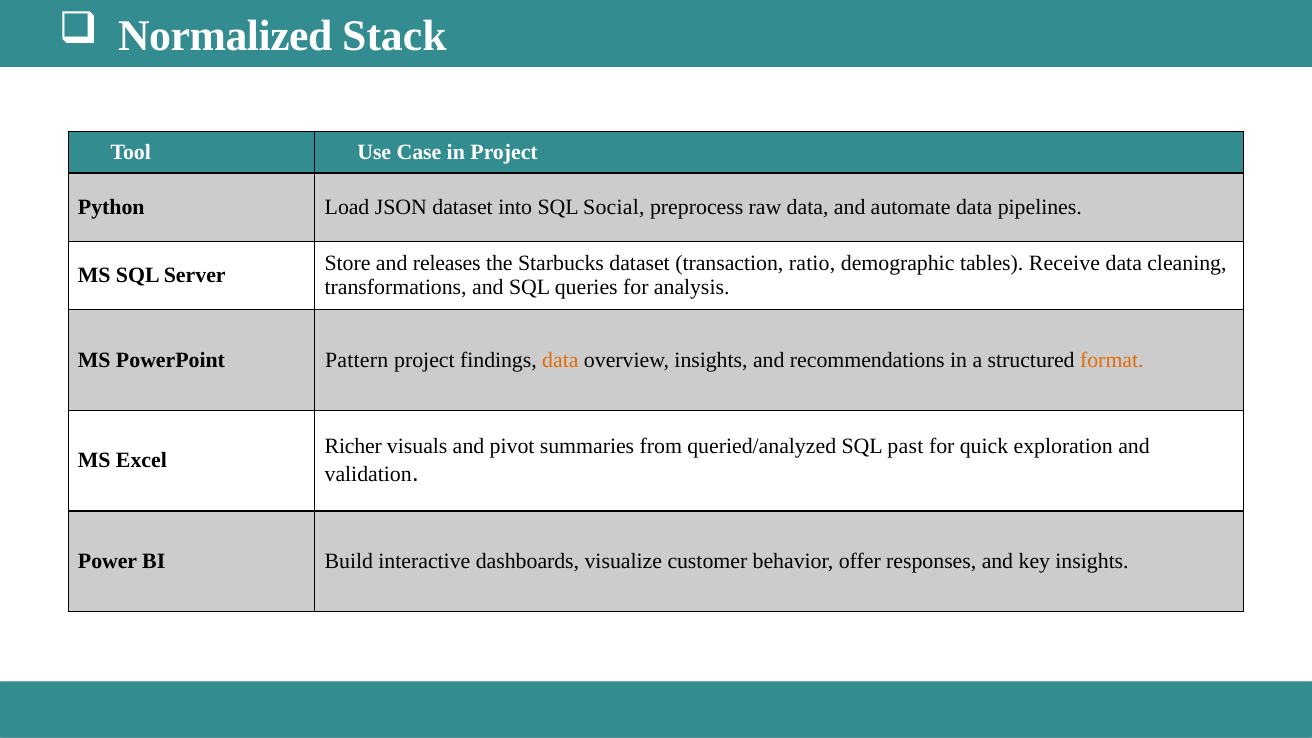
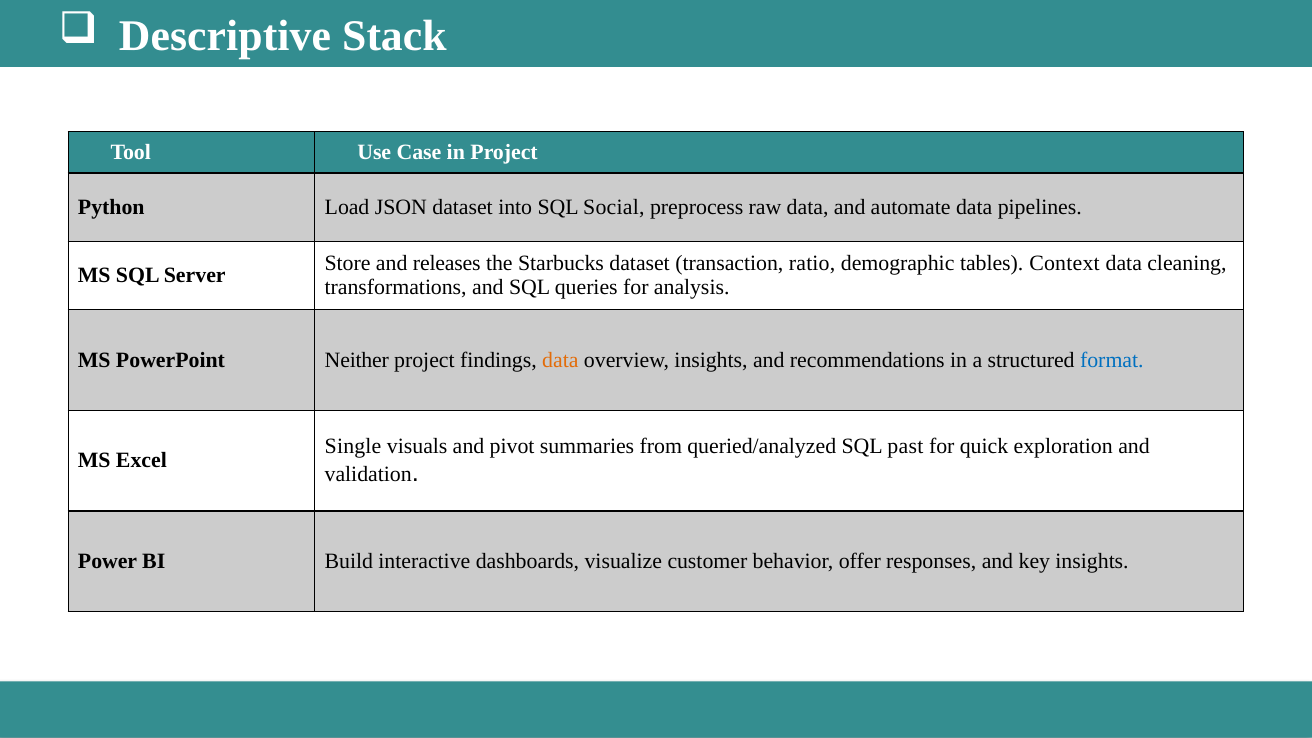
Normalized: Normalized -> Descriptive
Receive: Receive -> Context
Pattern: Pattern -> Neither
format colour: orange -> blue
Richer: Richer -> Single
